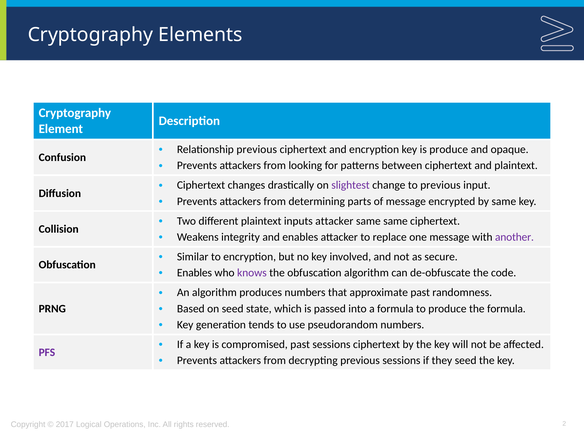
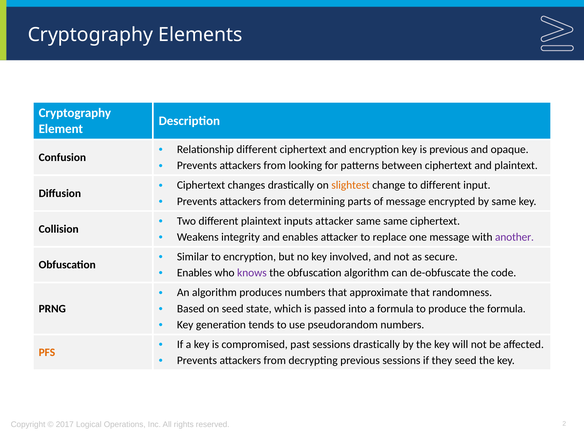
Relationship previous: previous -> different
is produce: produce -> previous
slightest colour: purple -> orange
to previous: previous -> different
approximate past: past -> that
sessions ciphertext: ciphertext -> drastically
PFS colour: purple -> orange
